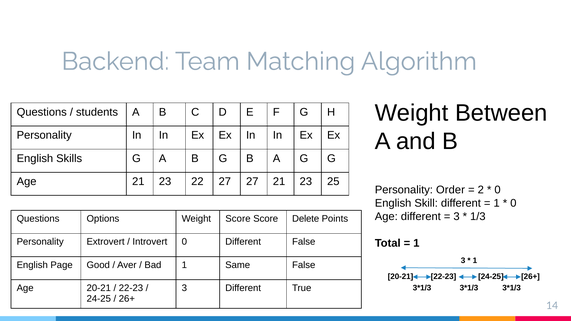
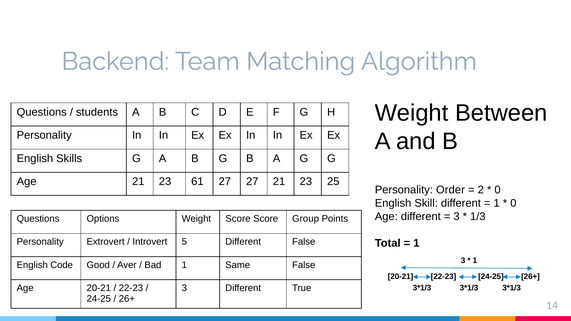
22: 22 -> 61
Delete: Delete -> Group
Introvert 0: 0 -> 5
Page: Page -> Code
